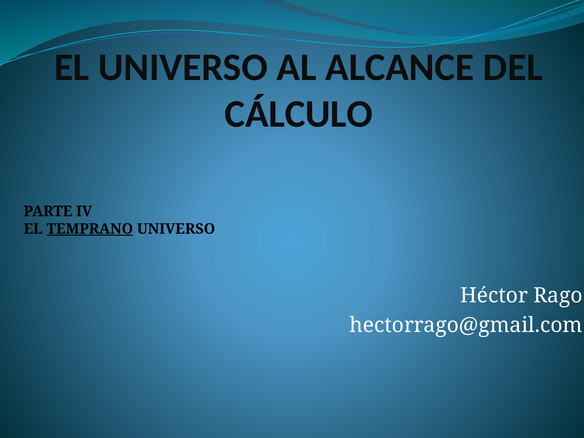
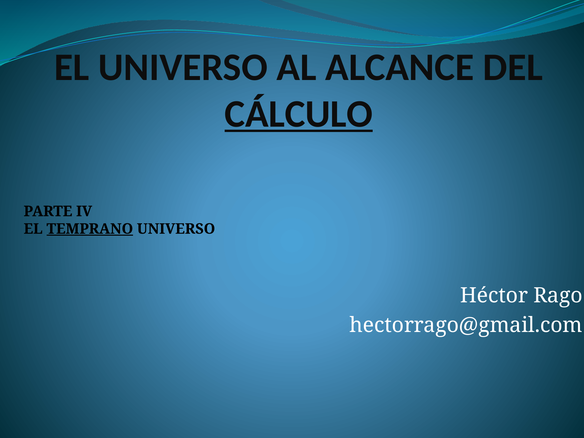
CÁLCULO underline: none -> present
